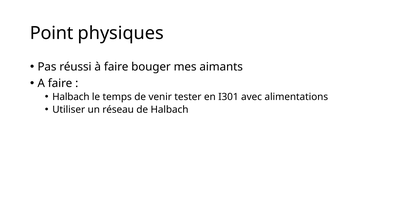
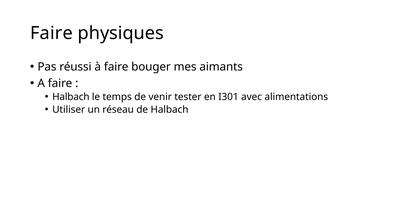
Point at (52, 33): Point -> Faire
